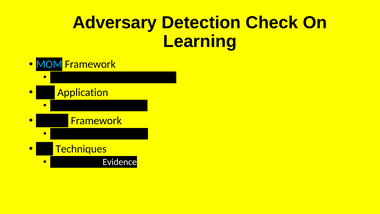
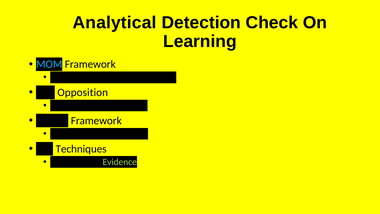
Adversary: Adversary -> Analytical
POP Application: Application -> Opposition
Evidence colour: white -> light green
